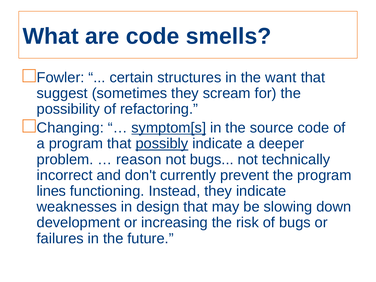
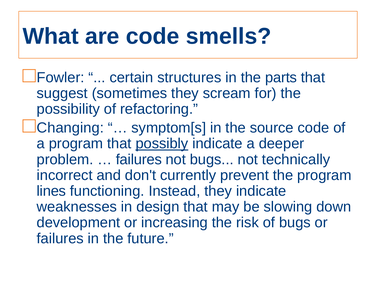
want: want -> parts
symptom[s underline: present -> none
reason at (139, 159): reason -> failures
